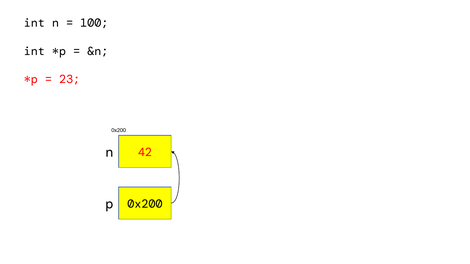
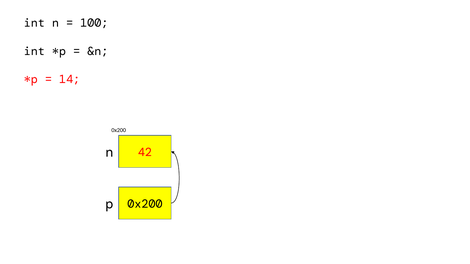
23: 23 -> 14
